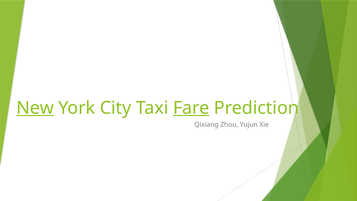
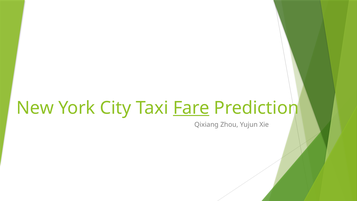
New underline: present -> none
